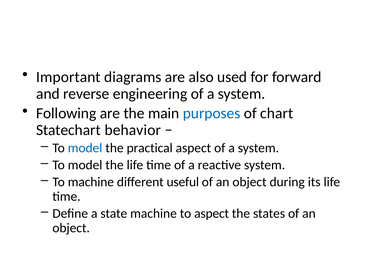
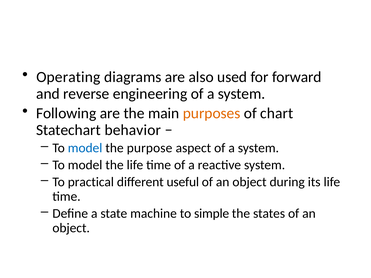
Important: Important -> Operating
purposes colour: blue -> orange
practical: practical -> purpose
To machine: machine -> practical
to aspect: aspect -> simple
